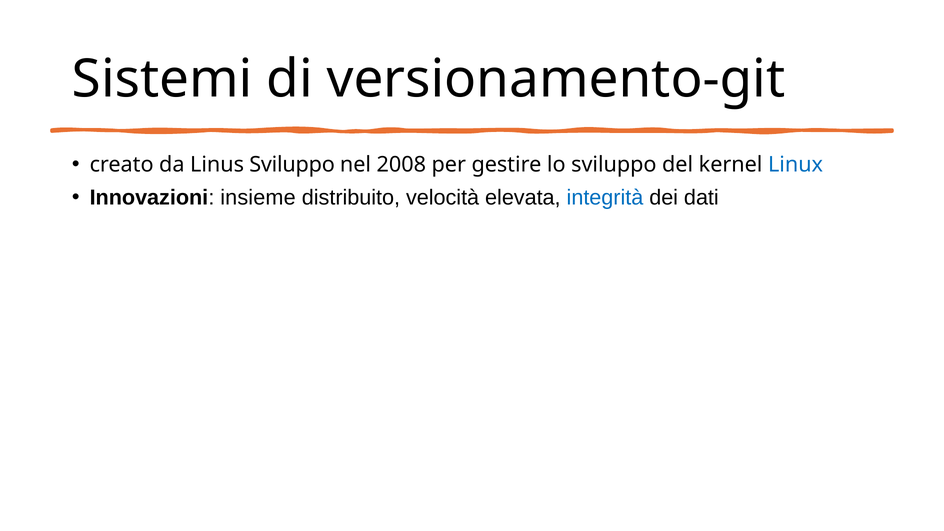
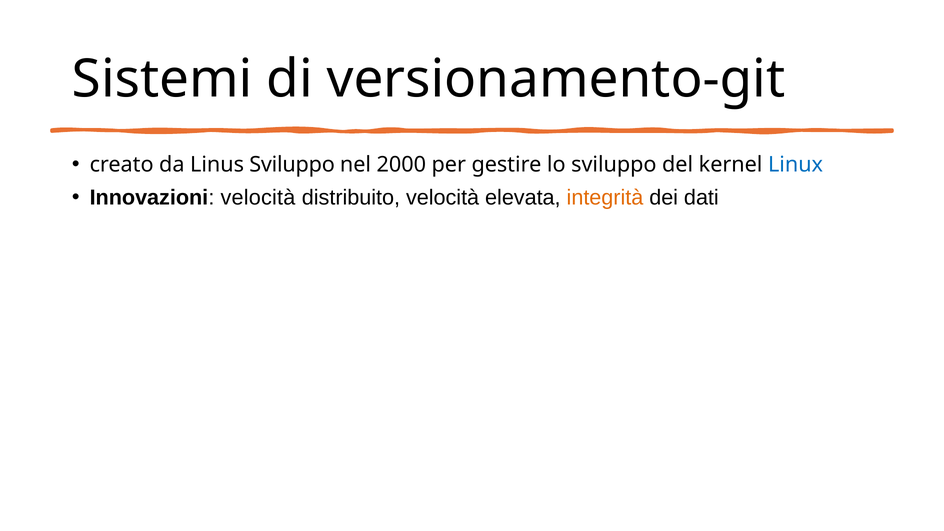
2008: 2008 -> 2000
Innovazioni insieme: insieme -> velocità
integrità colour: blue -> orange
